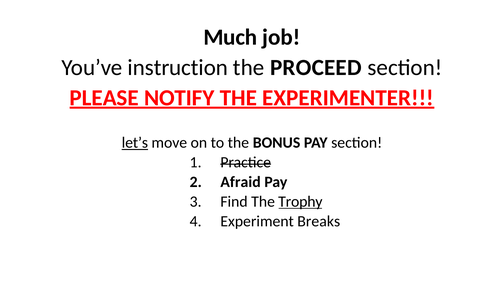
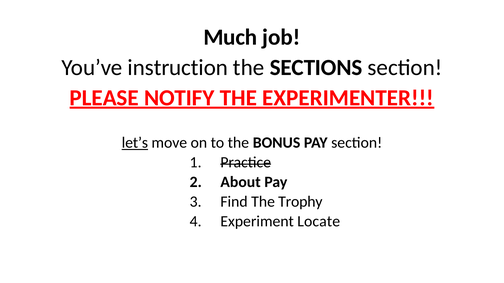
PROCEED: PROCEED -> SECTIONS
Afraid: Afraid -> About
Trophy underline: present -> none
Breaks: Breaks -> Locate
